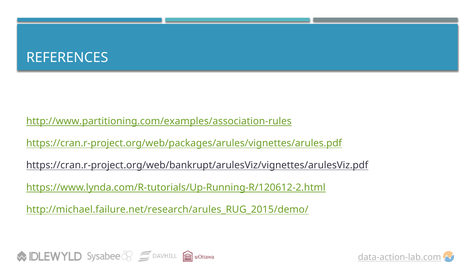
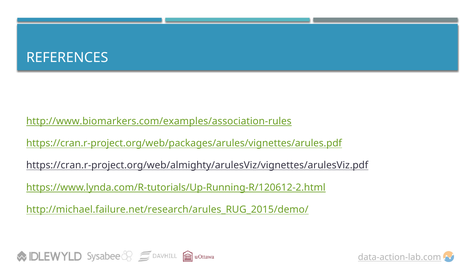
http://www.partitioning.com/examples/association-rules: http://www.partitioning.com/examples/association-rules -> http://www.biomarkers.com/examples/association-rules
https://cran.r-project.org/web/bankrupt/arulesViz/vignettes/arulesViz.pdf: https://cran.r-project.org/web/bankrupt/arulesViz/vignettes/arulesViz.pdf -> https://cran.r-project.org/web/almighty/arulesViz/vignettes/arulesViz.pdf
